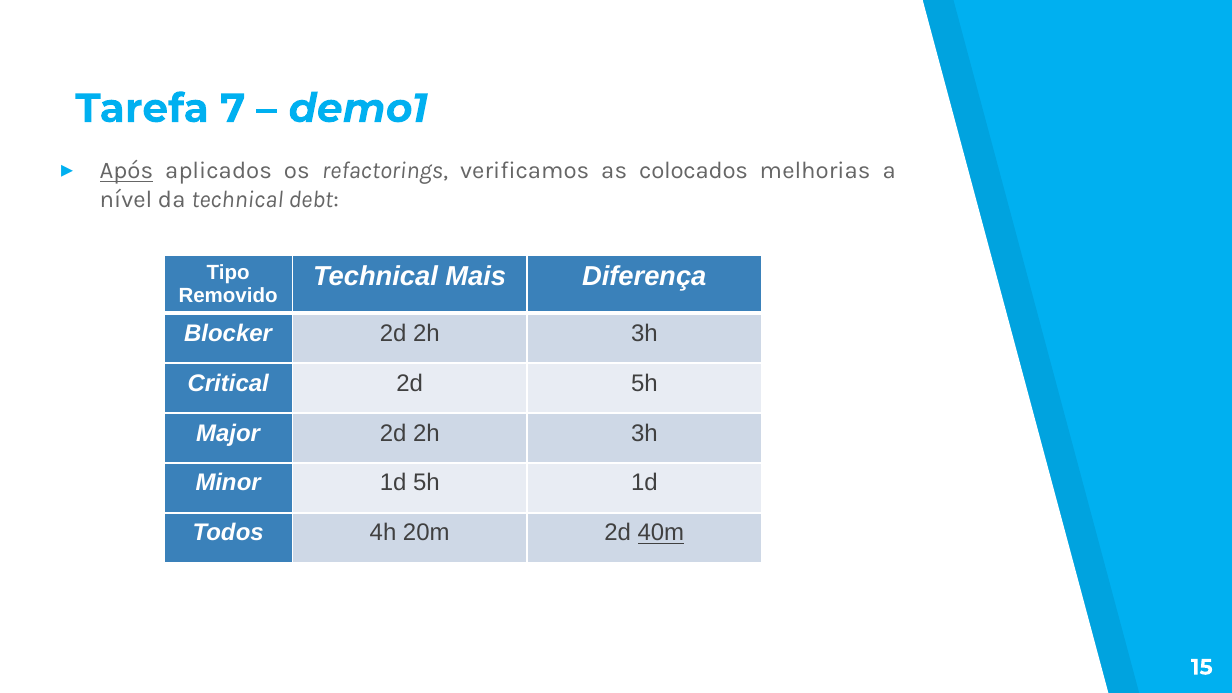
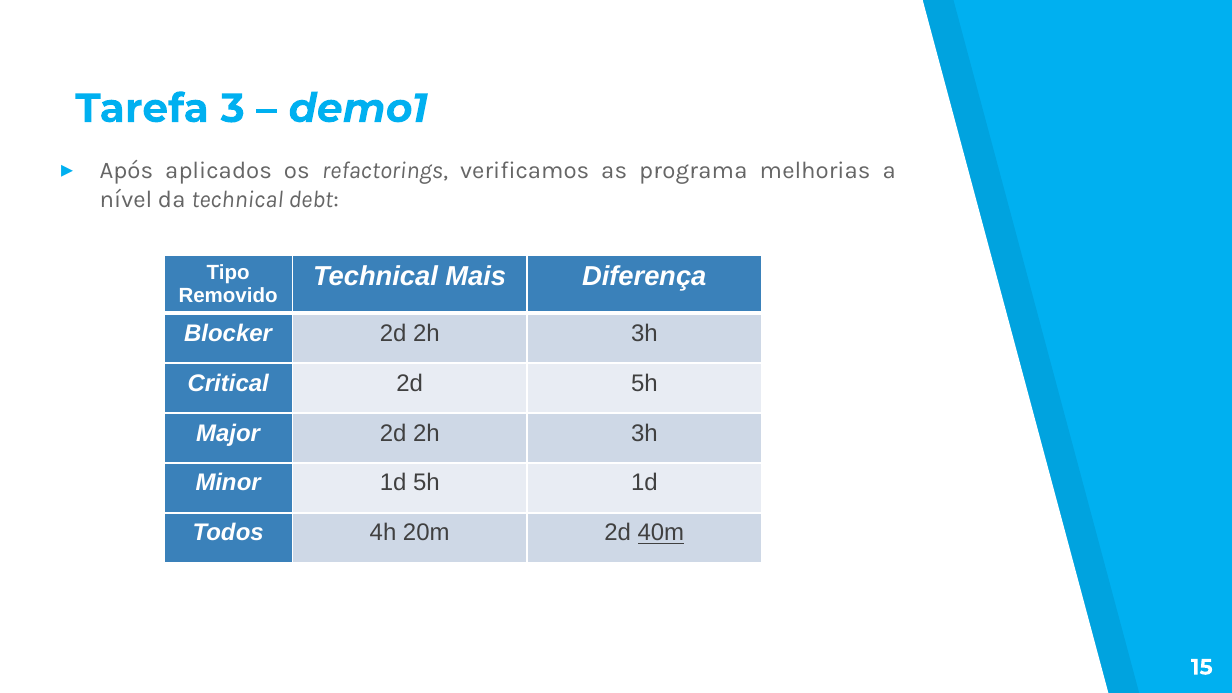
7: 7 -> 3
Após underline: present -> none
colocados: colocados -> programa
